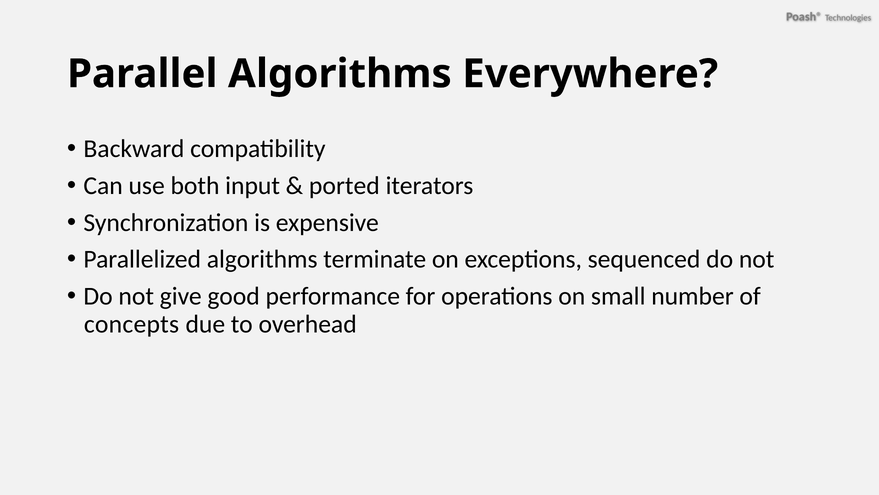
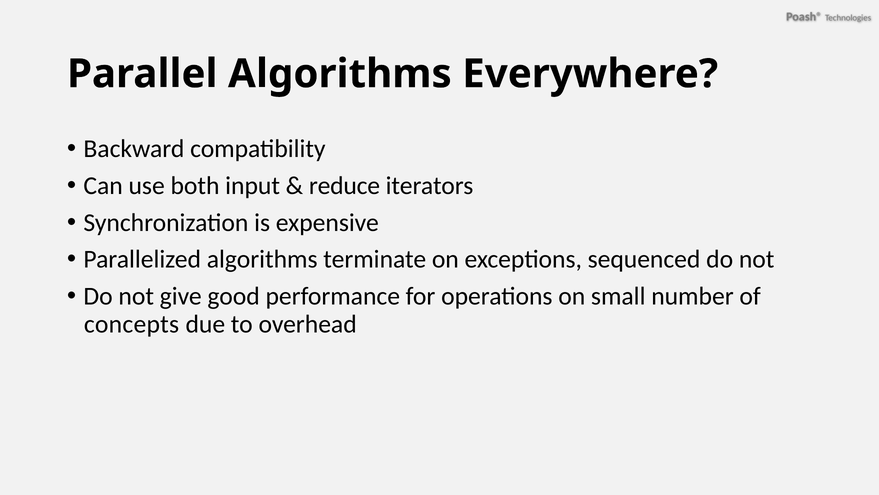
ported: ported -> reduce
